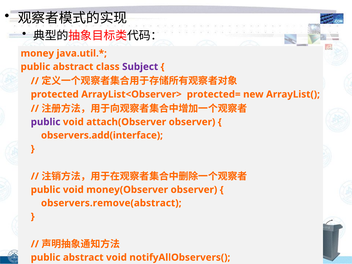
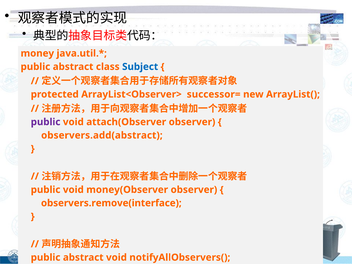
Subject colour: purple -> blue
protected=: protected= -> successor=
observers.add(interface: observers.add(interface -> observers.add(abstract
observers.remove(abstract: observers.remove(abstract -> observers.remove(interface
